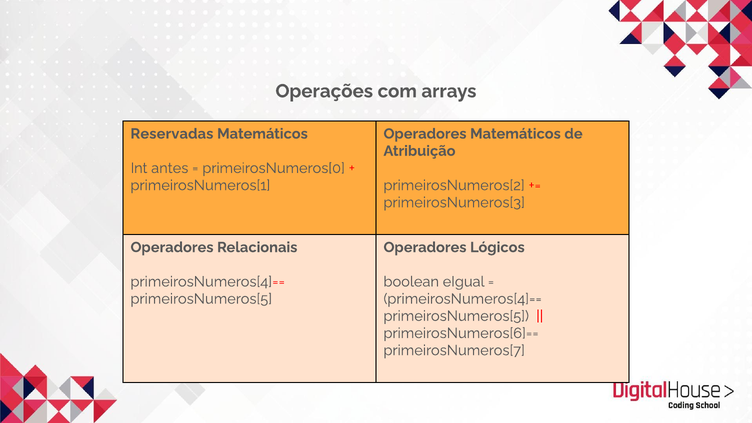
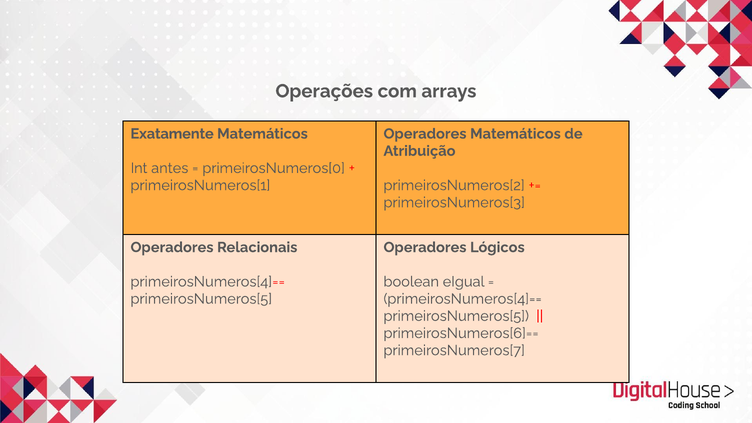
Reservadas: Reservadas -> Exatamente
